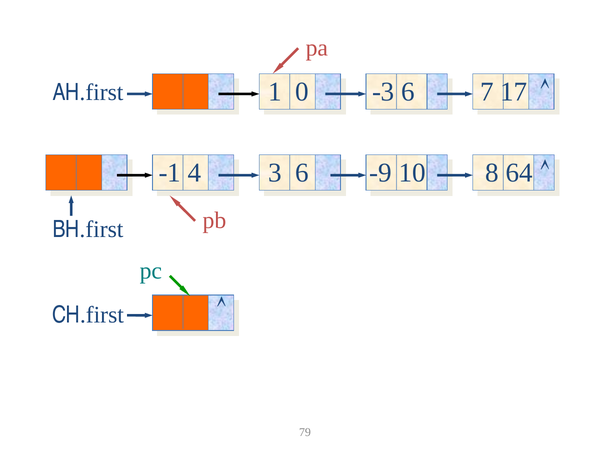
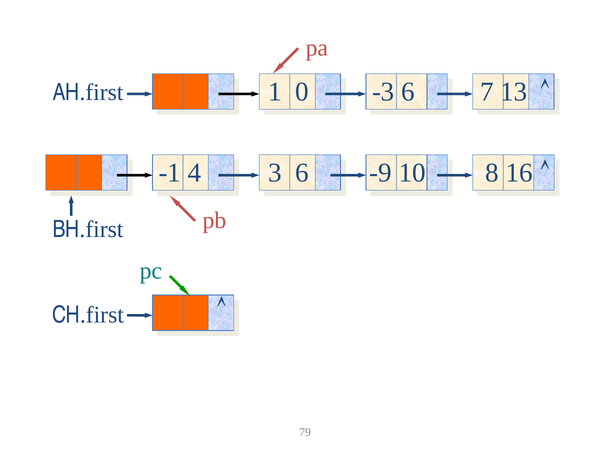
17: 17 -> 13
64: 64 -> 16
